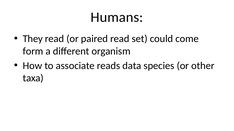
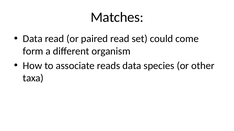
Humans: Humans -> Matches
They at (33, 39): They -> Data
